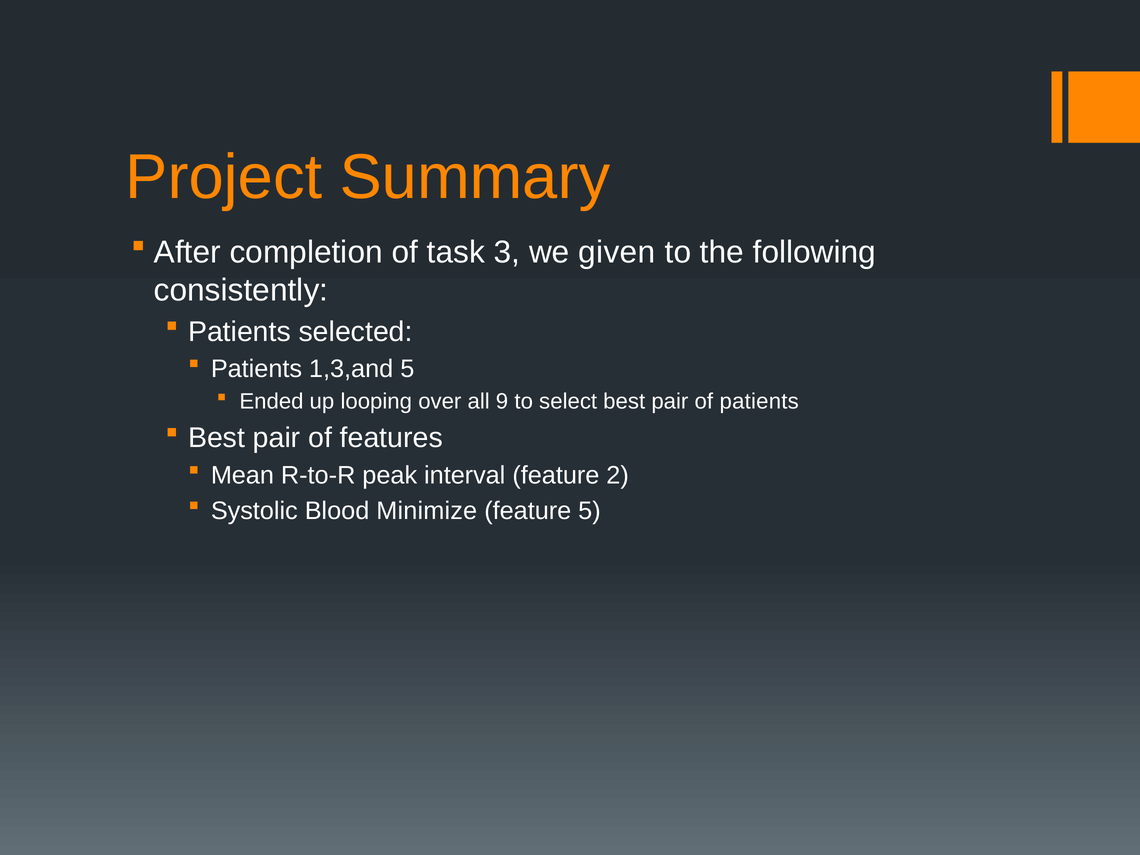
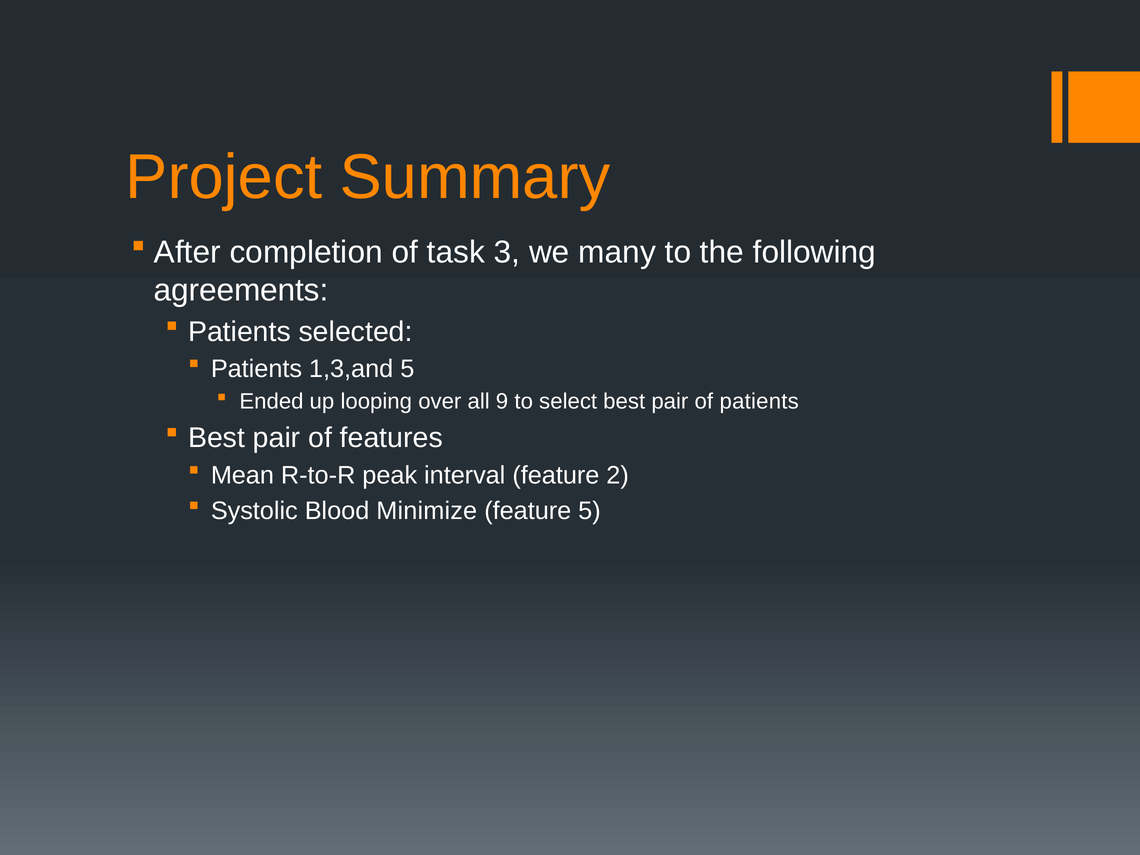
given: given -> many
consistently: consistently -> agreements
